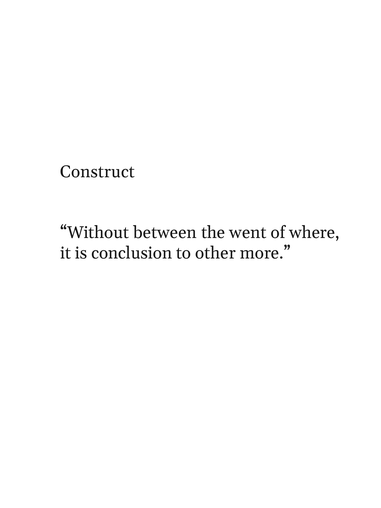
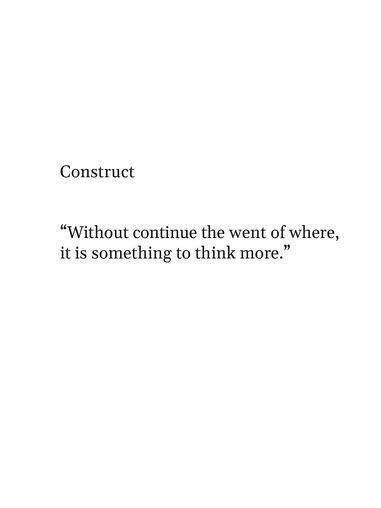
between: between -> continue
conclusion: conclusion -> something
other: other -> think
